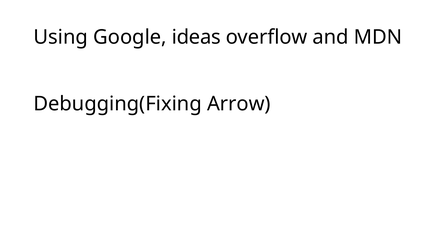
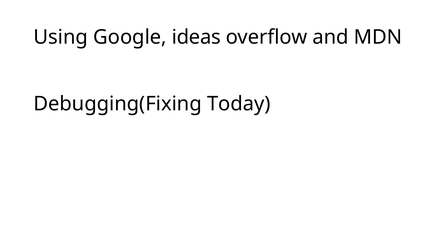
Arrow: Arrow -> Today
